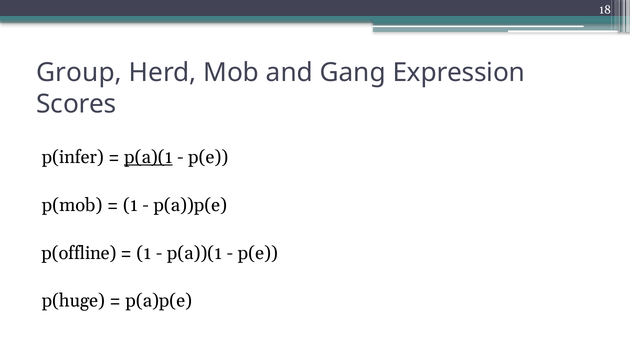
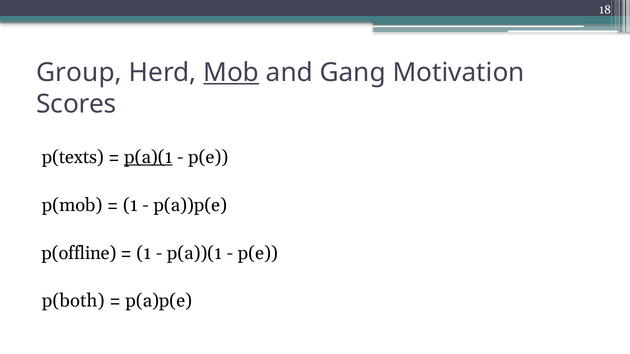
Mob underline: none -> present
Expression: Expression -> Motivation
p(infer: p(infer -> p(texts
p(huge: p(huge -> p(both
